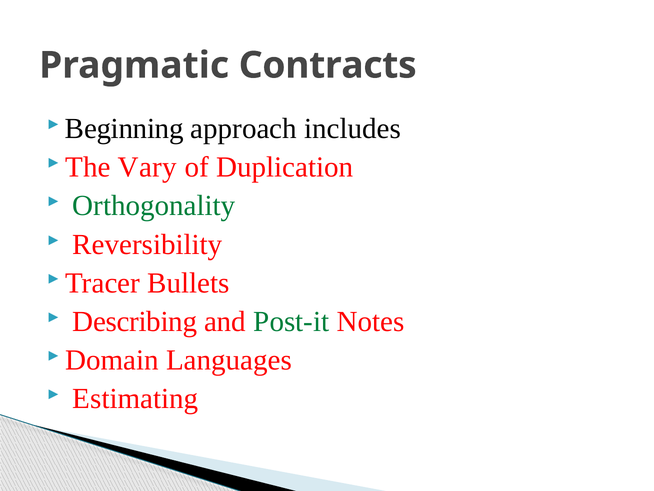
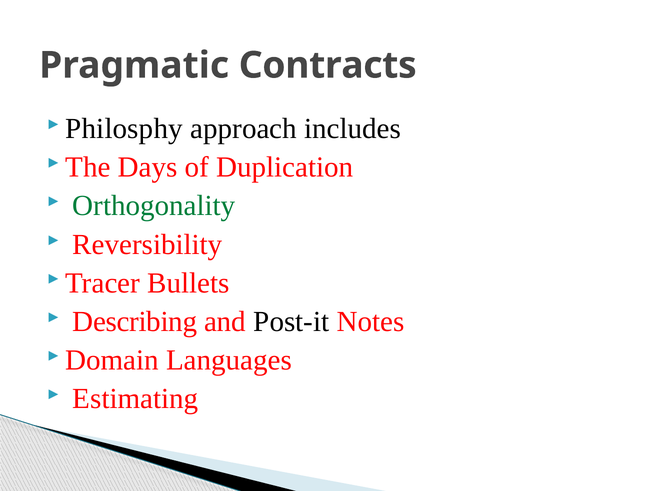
Beginning: Beginning -> Philosphy
Vary: Vary -> Days
Post-it colour: green -> black
